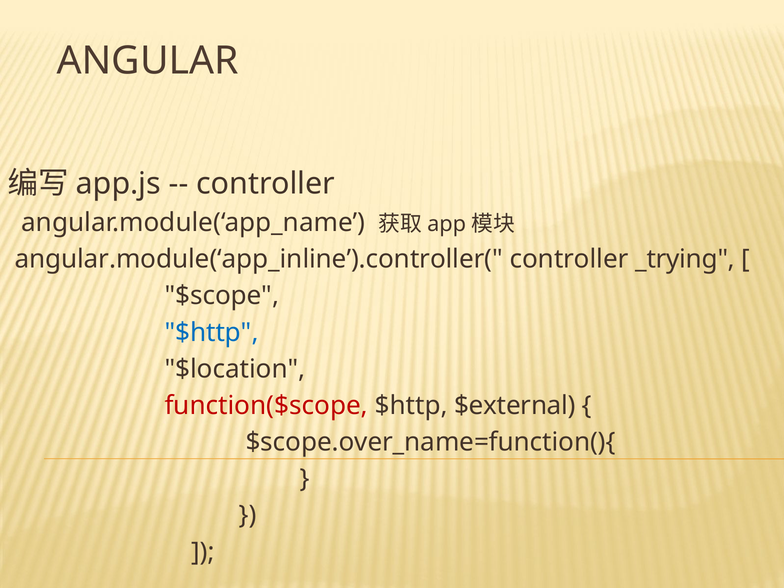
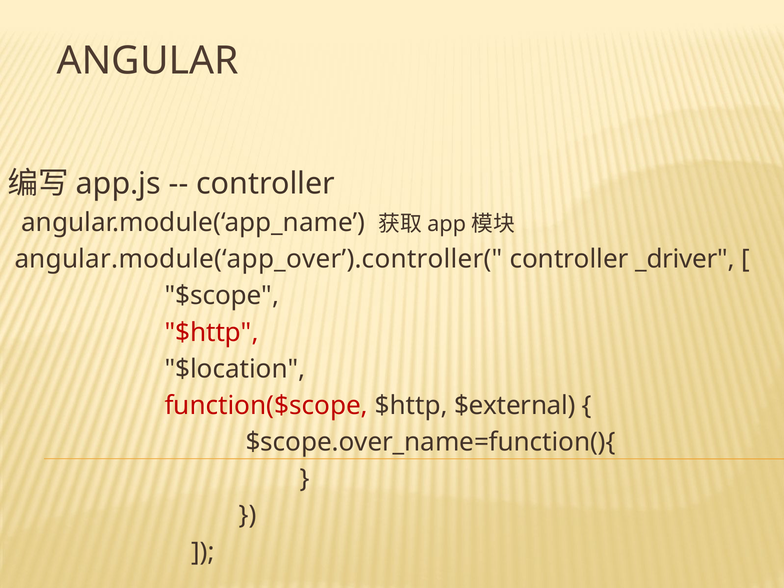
angular.module(‘app_inline’).controller(: angular.module(‘app_inline’).controller( -> angular.module(‘app_over’).controller(
_trying: _trying -> _driver
$http at (212, 332) colour: blue -> red
